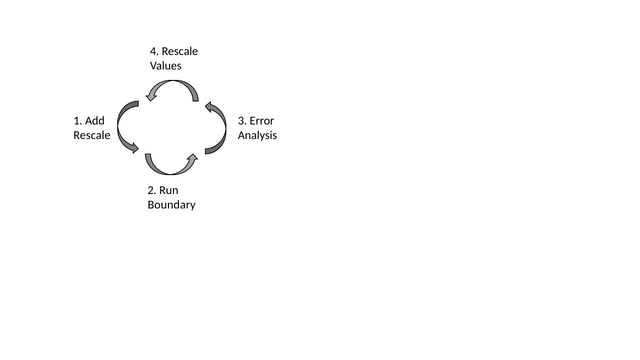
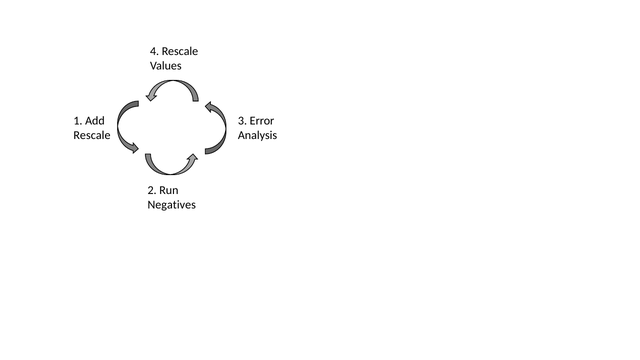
Boundary: Boundary -> Negatives
